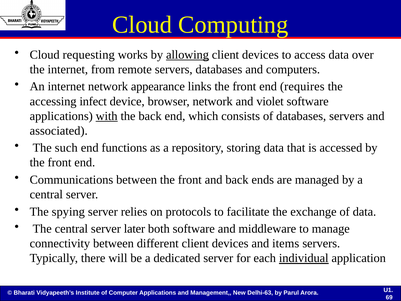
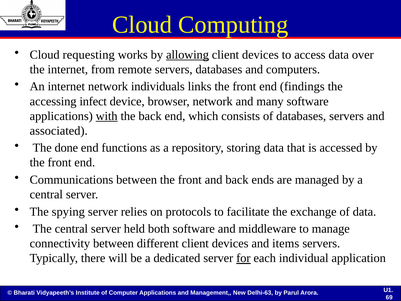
appearance: appearance -> individuals
requires: requires -> findings
violet: violet -> many
such: such -> done
later: later -> held
for underline: none -> present
individual underline: present -> none
